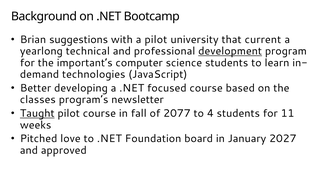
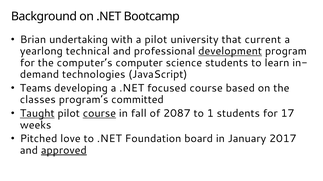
suggestions: suggestions -> undertaking
important’s: important’s -> computer’s
Better: Better -> Teams
newsletter: newsletter -> committed
course at (99, 114) underline: none -> present
2077: 2077 -> 2087
4: 4 -> 1
11: 11 -> 17
2027: 2027 -> 2017
approved underline: none -> present
